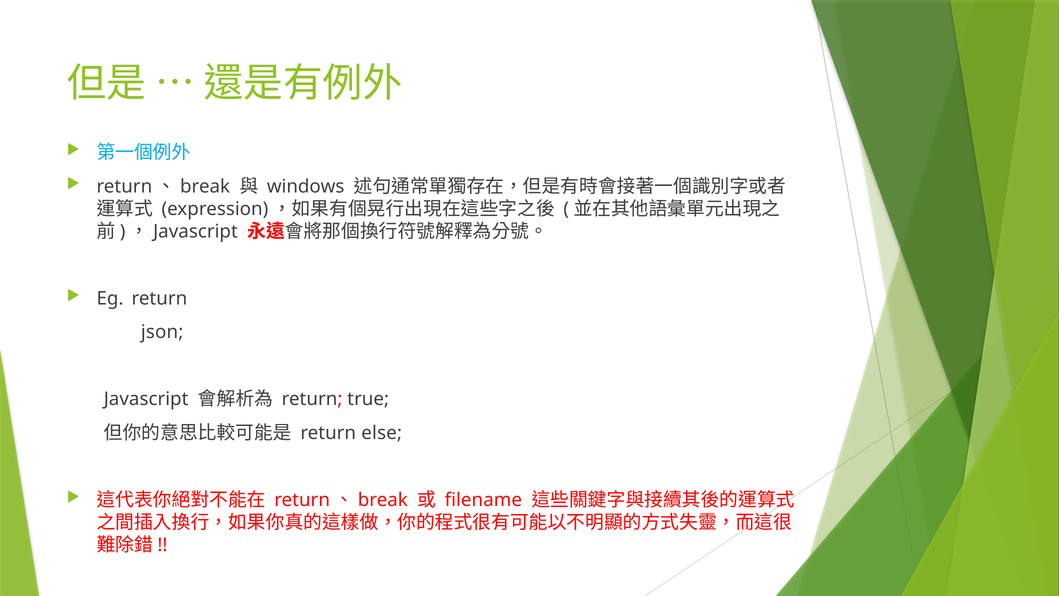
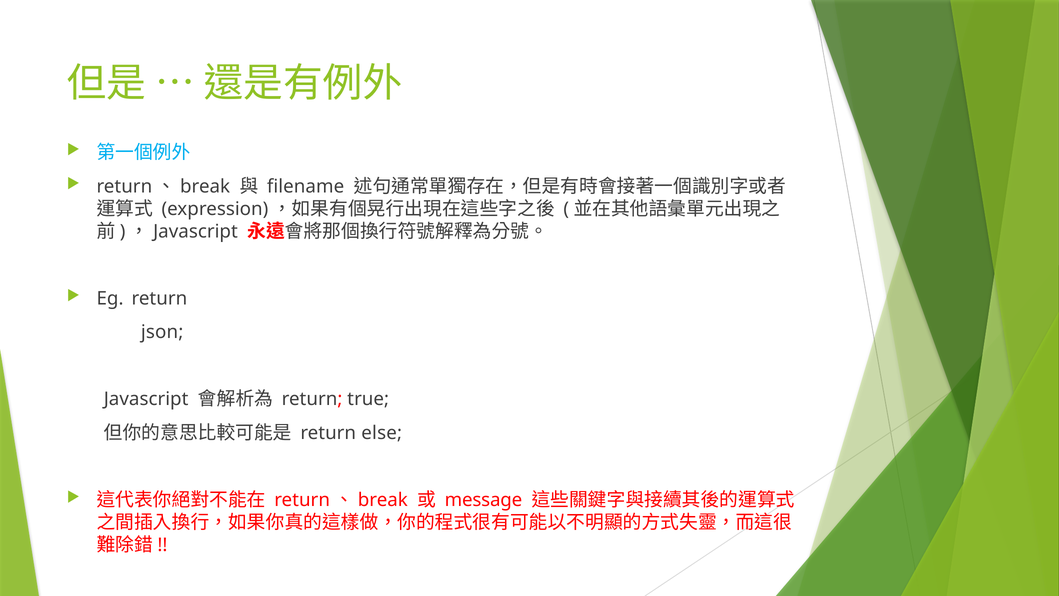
windows: windows -> filename
filename: filename -> message
